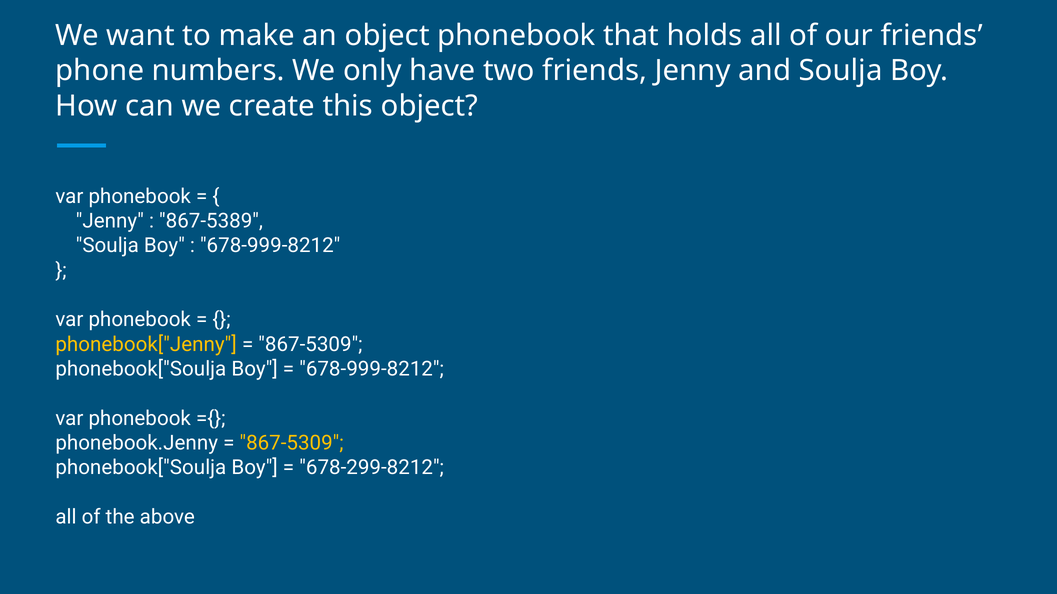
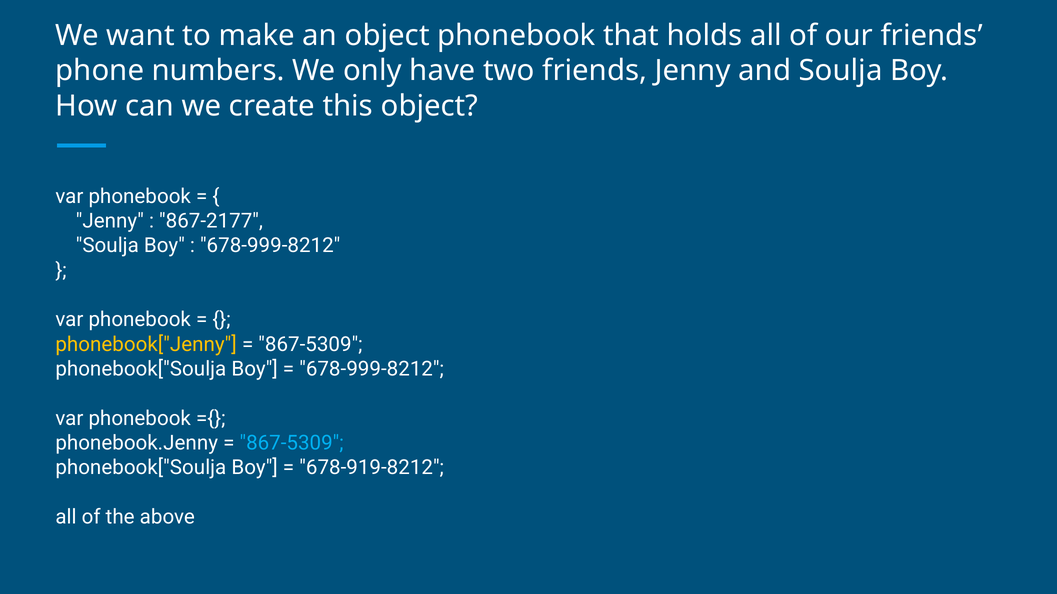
867-5389: 867-5389 -> 867-2177
867-5309 at (292, 443) colour: yellow -> light blue
678-299-8212: 678-299-8212 -> 678-919-8212
